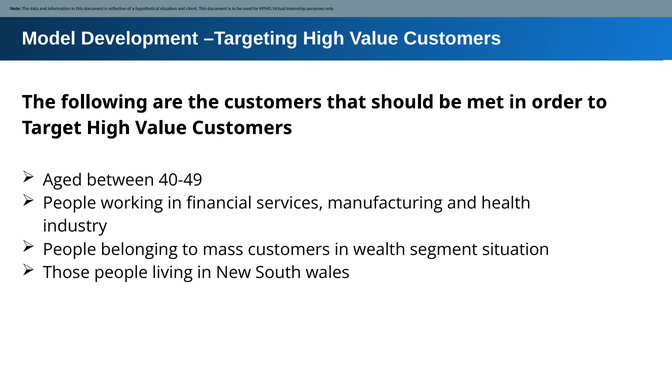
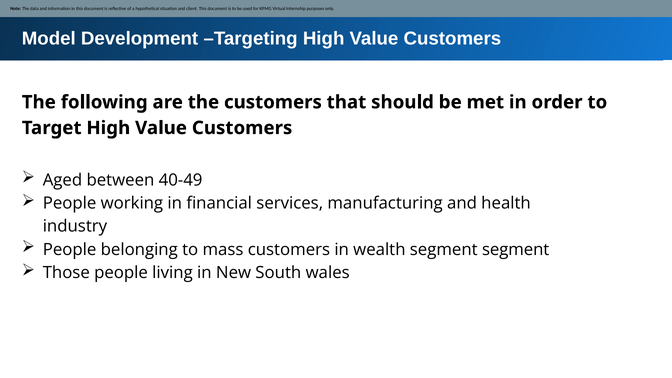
segment situation: situation -> segment
